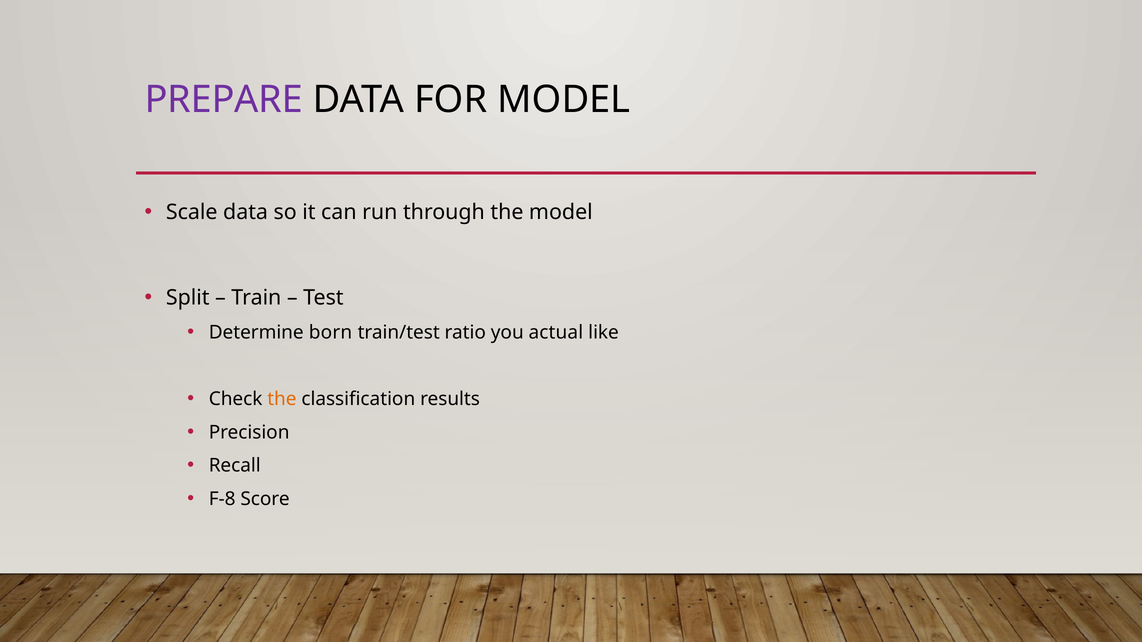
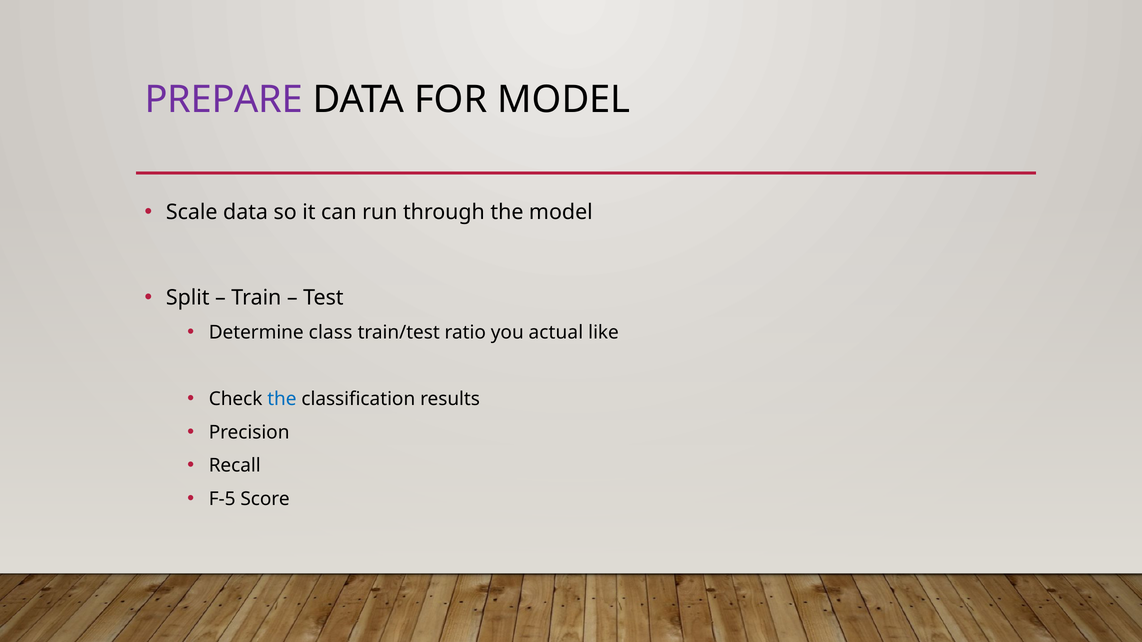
born: born -> class
the at (282, 399) colour: orange -> blue
F-8: F-8 -> F-5
